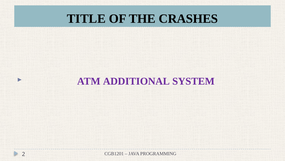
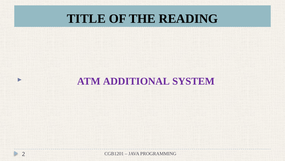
CRASHES: CRASHES -> READING
